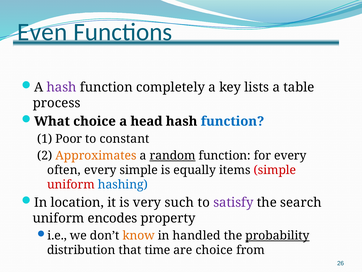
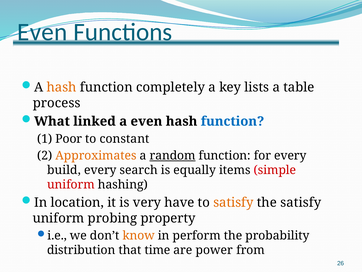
hash at (62, 87) colour: purple -> orange
What choice: choice -> linked
a head: head -> even
often: often -> build
every simple: simple -> search
hashing colour: blue -> black
such: such -> have
satisfy at (233, 202) colour: purple -> orange
the search: search -> satisfy
encodes: encodes -> probing
handled: handled -> perform
probability underline: present -> none
are choice: choice -> power
